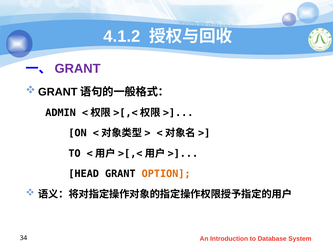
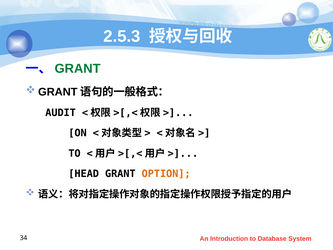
4.1.2: 4.1.2 -> 2.5.3
GRANT at (78, 69) colour: purple -> green
ADMIN: ADMIN -> AUDIT
